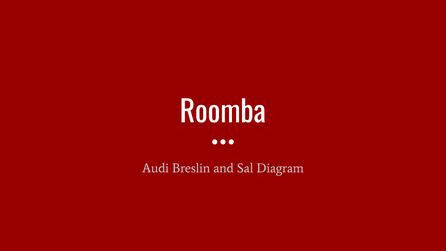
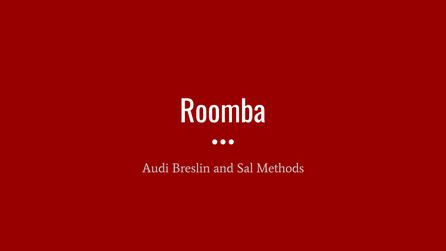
Diagram: Diagram -> Methods
